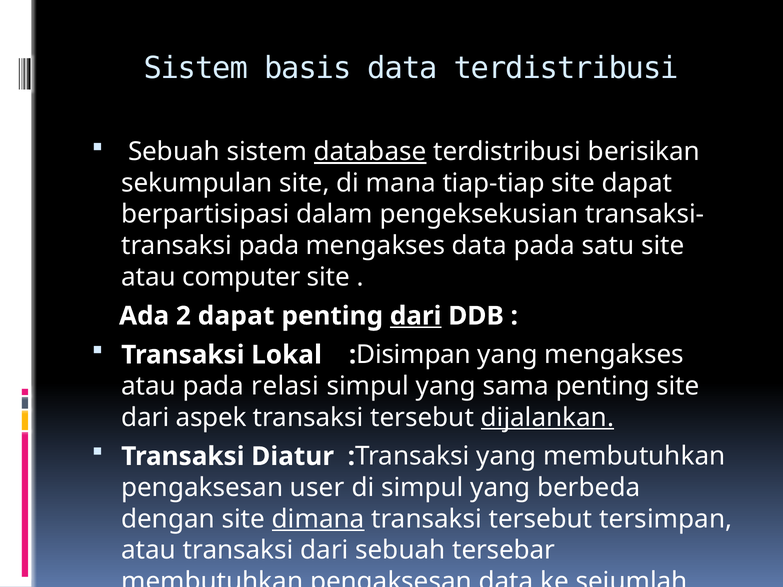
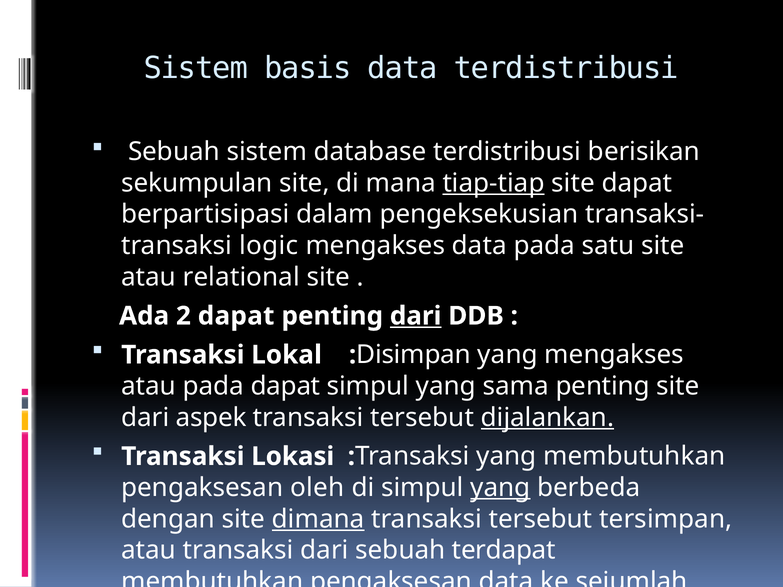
database underline: present -> none
tiap-tiap underline: none -> present
transaksi pada: pada -> logic
computer: computer -> relational
pada relasi: relasi -> dapat
Diatur: Diatur -> Lokasi
user: user -> oleh
yang at (500, 488) underline: none -> present
tersebar: tersebar -> terdapat
